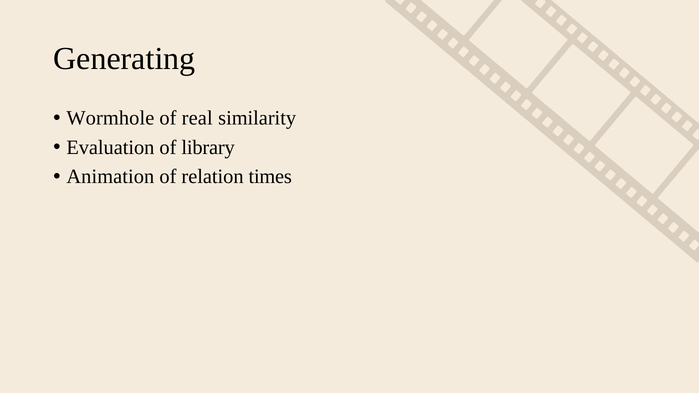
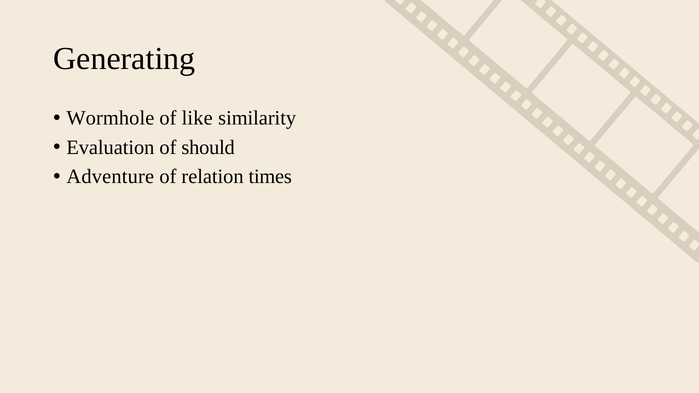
real: real -> like
library: library -> should
Animation: Animation -> Adventure
